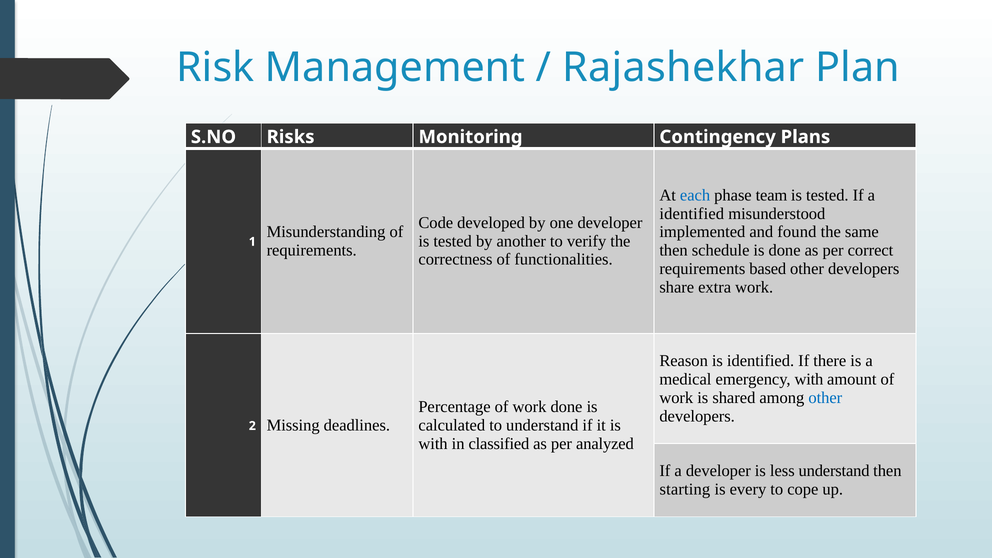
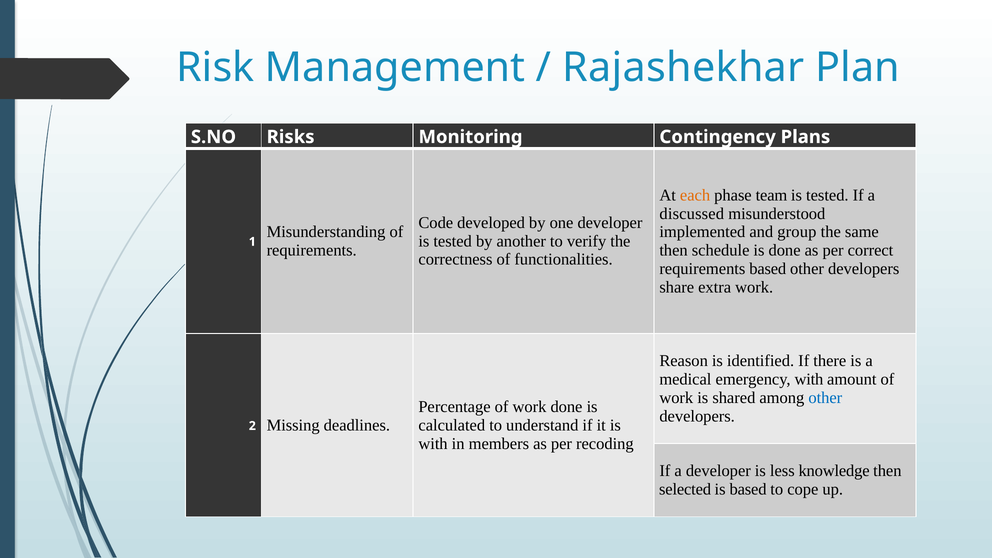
each colour: blue -> orange
identified at (692, 214): identified -> discussed
found: found -> group
classified: classified -> members
analyzed: analyzed -> recoding
less understand: understand -> knowledge
starting: starting -> selected
is every: every -> based
